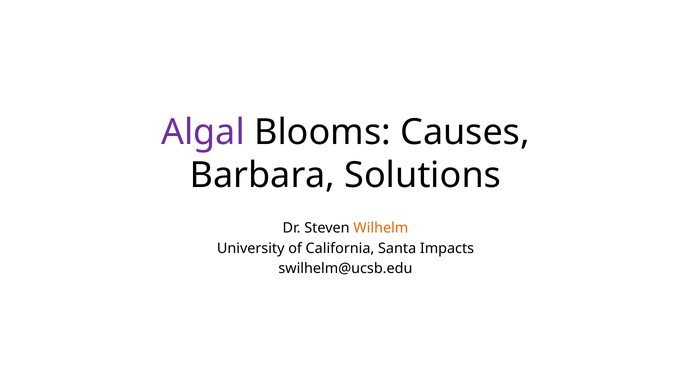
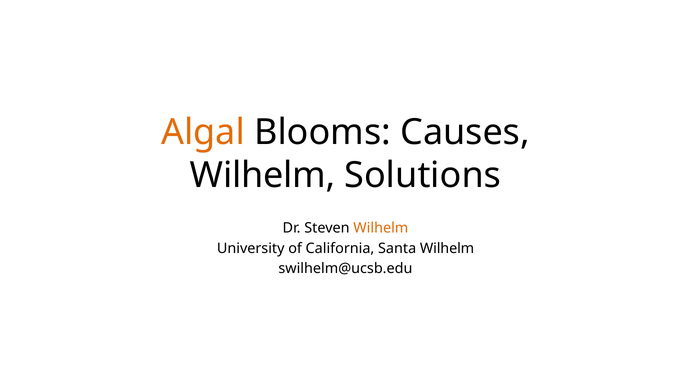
Algal colour: purple -> orange
Barbara at (263, 175): Barbara -> Wilhelm
Santa Impacts: Impacts -> Wilhelm
